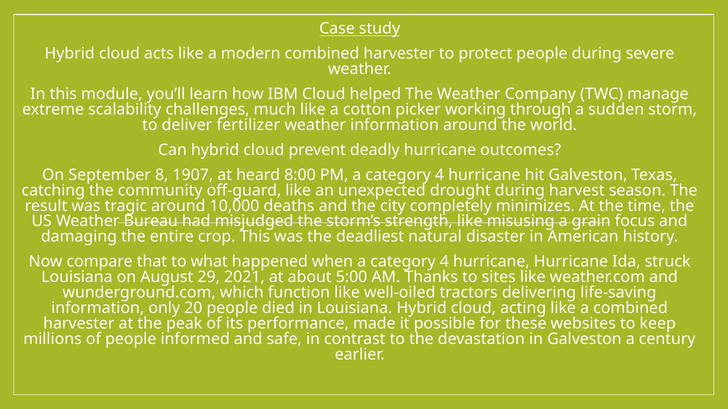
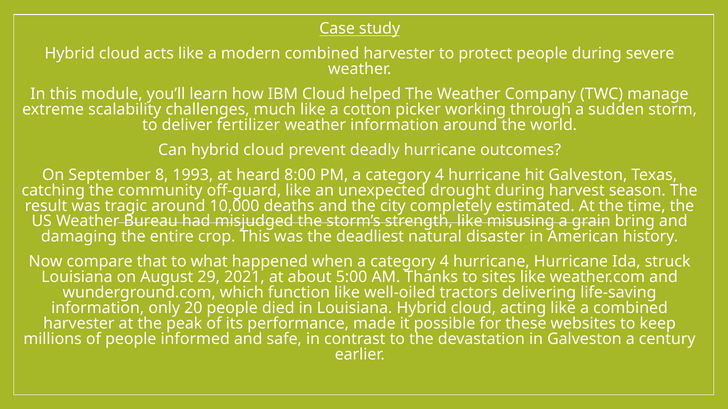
1907: 1907 -> 1993
minimizes: minimizes -> estimated
focus: focus -> bring
